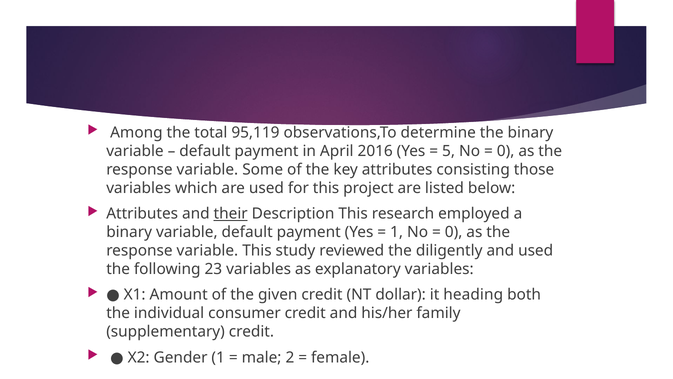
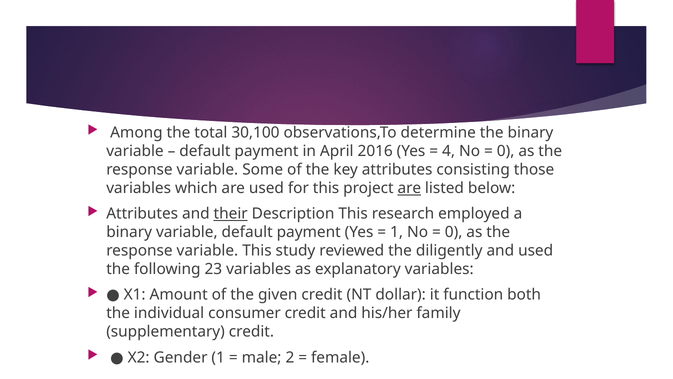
95,119: 95,119 -> 30,100
5: 5 -> 4
are at (409, 188) underline: none -> present
heading: heading -> function
